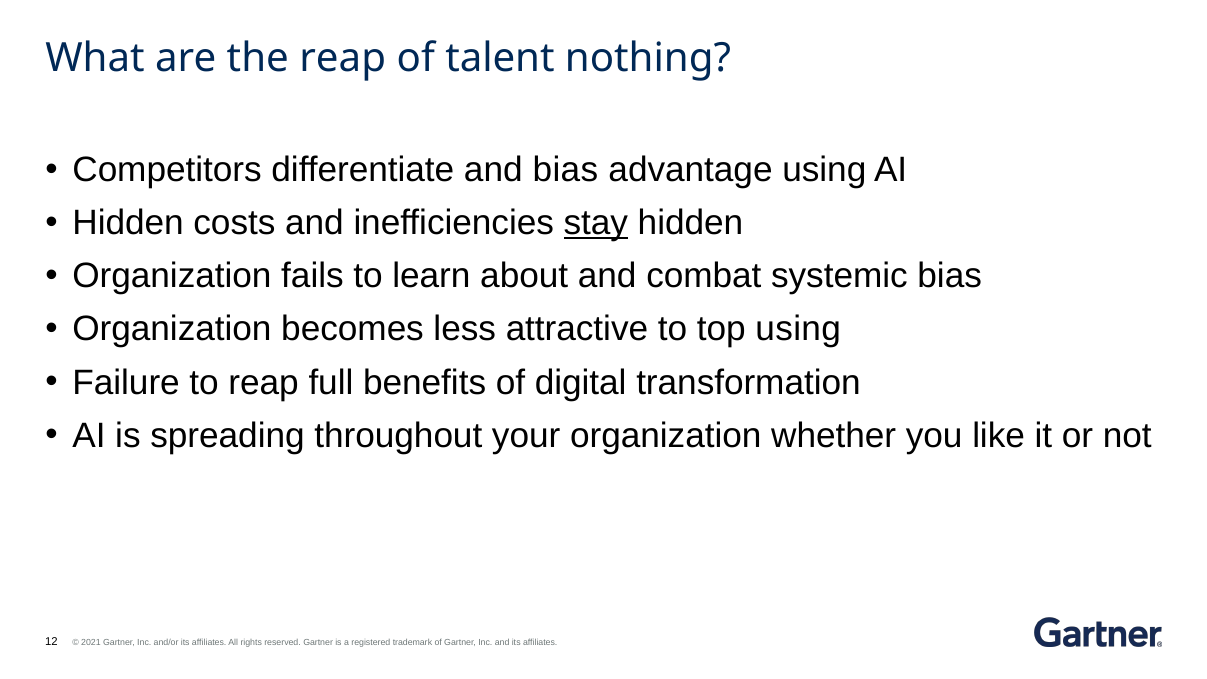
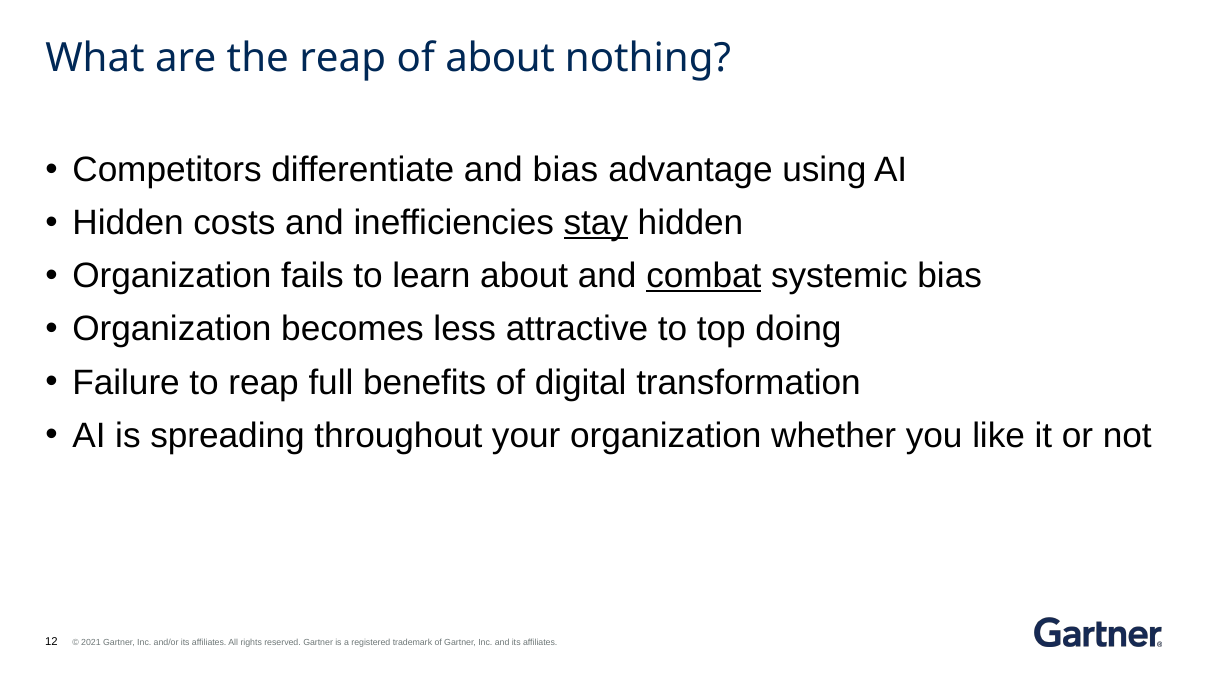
of talent: talent -> about
combat underline: none -> present
top using: using -> doing
